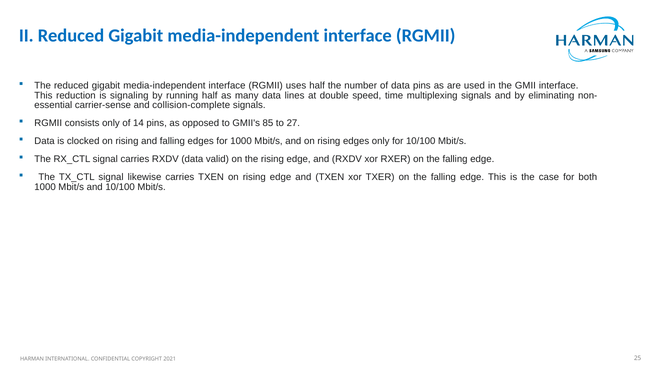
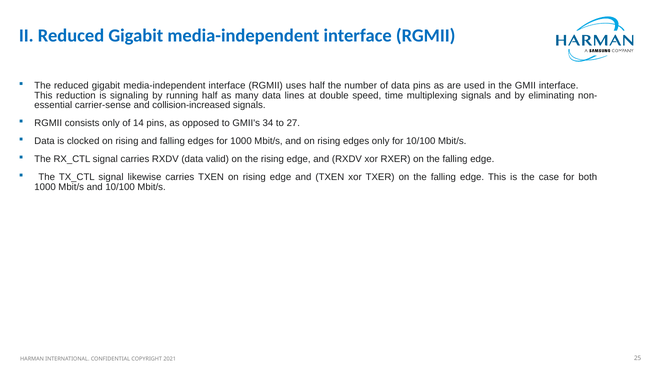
collision-complete: collision-complete -> collision-increased
85: 85 -> 34
